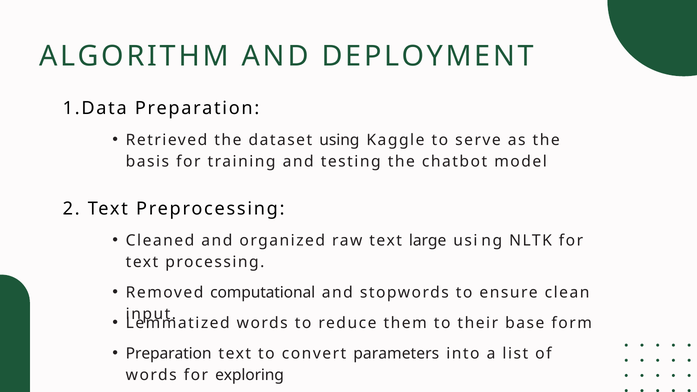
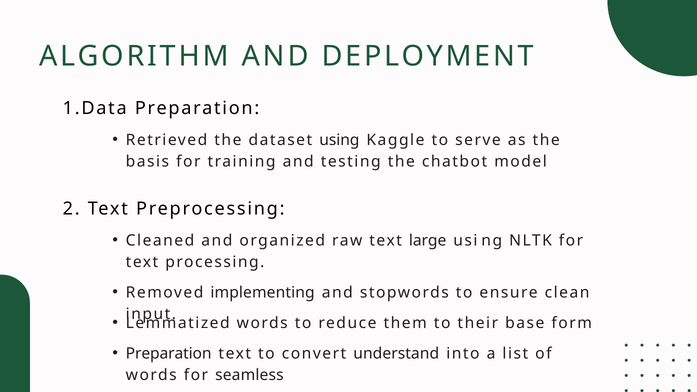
computational: computational -> implementing
parameters: parameters -> understand
exploring: exploring -> seamless
